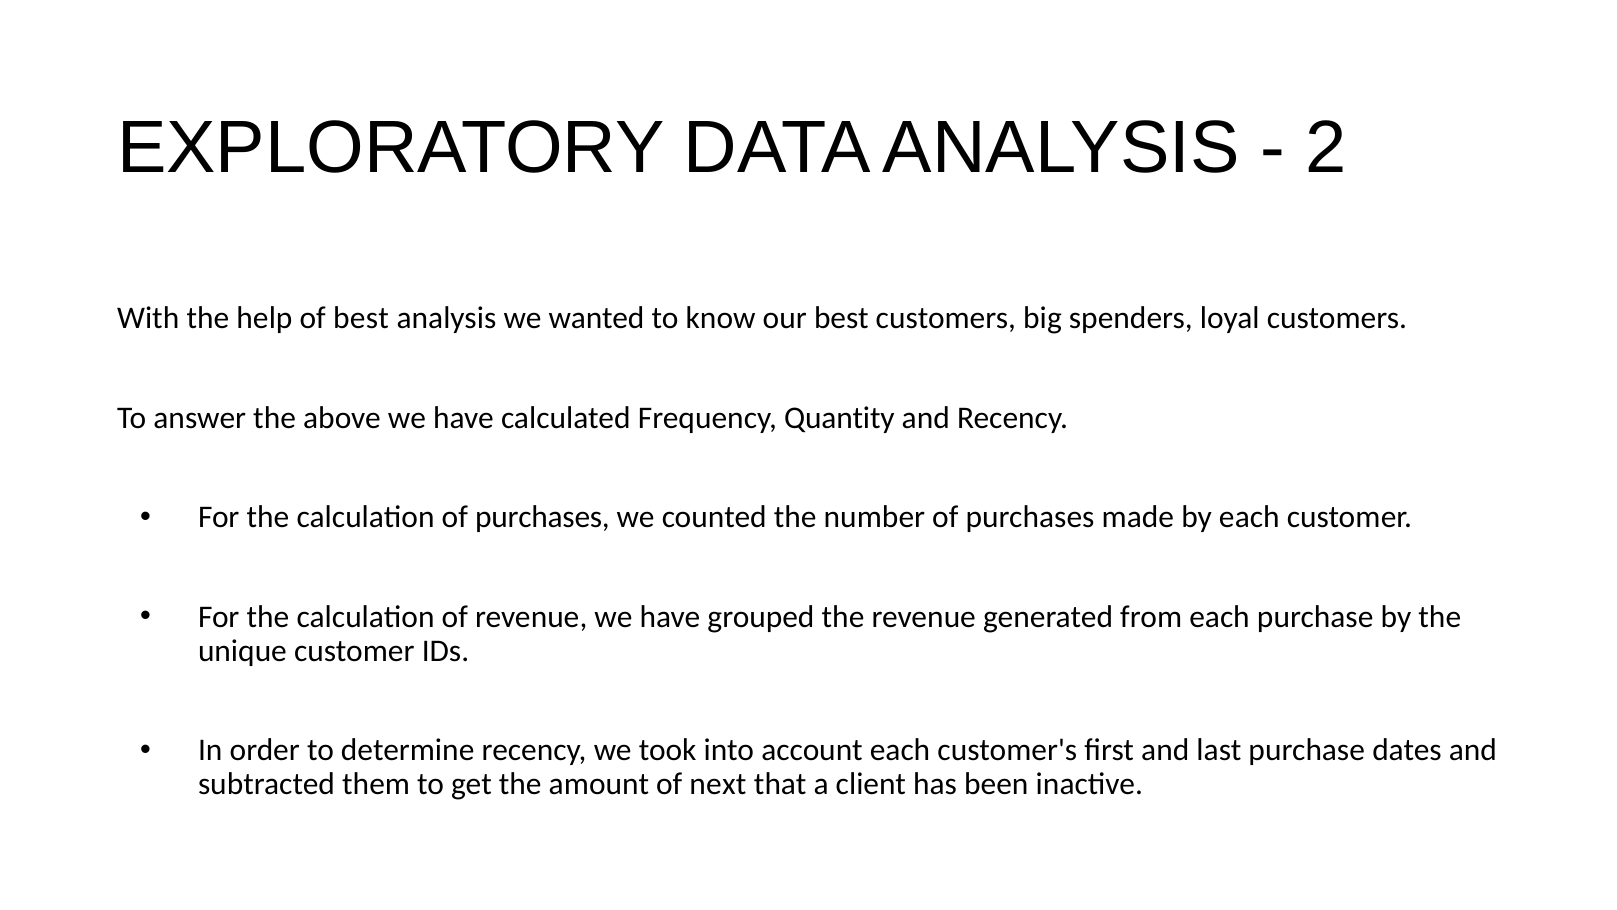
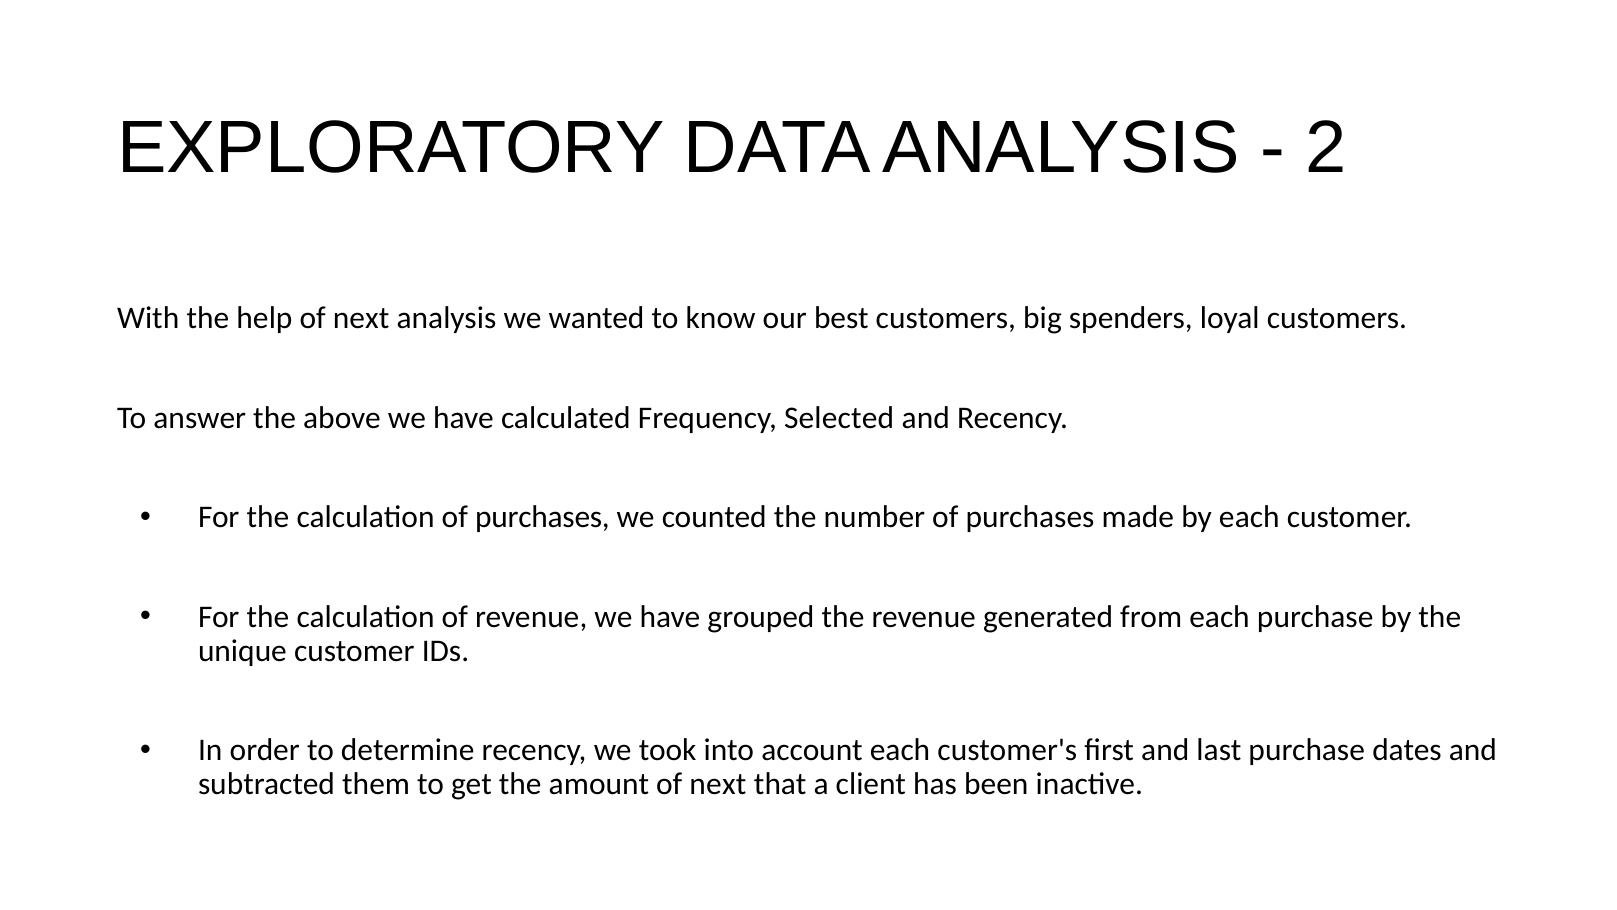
help of best: best -> next
Quantity: Quantity -> Selected
